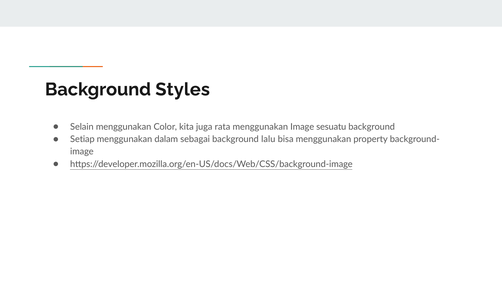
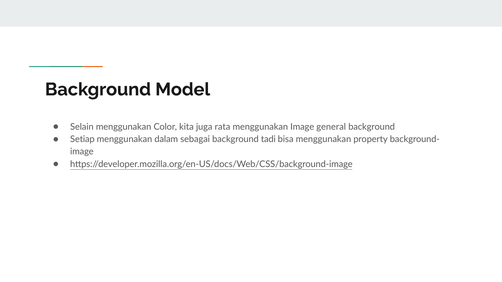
Styles: Styles -> Model
sesuatu: sesuatu -> general
lalu: lalu -> tadi
